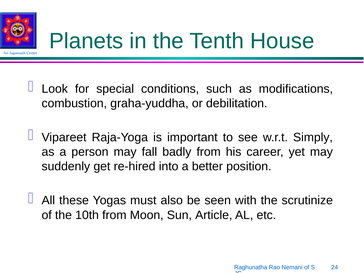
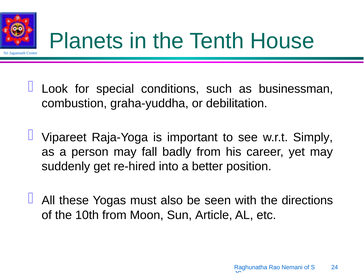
modifications: modifications -> businessman
scrutinize: scrutinize -> directions
